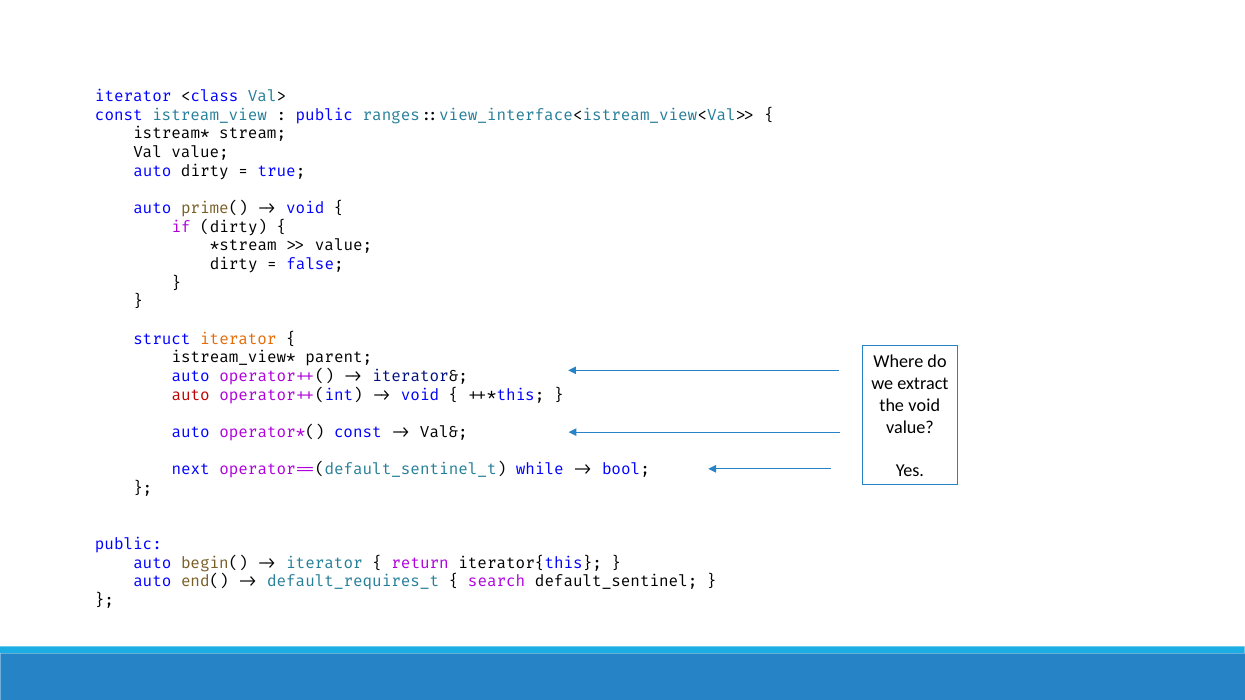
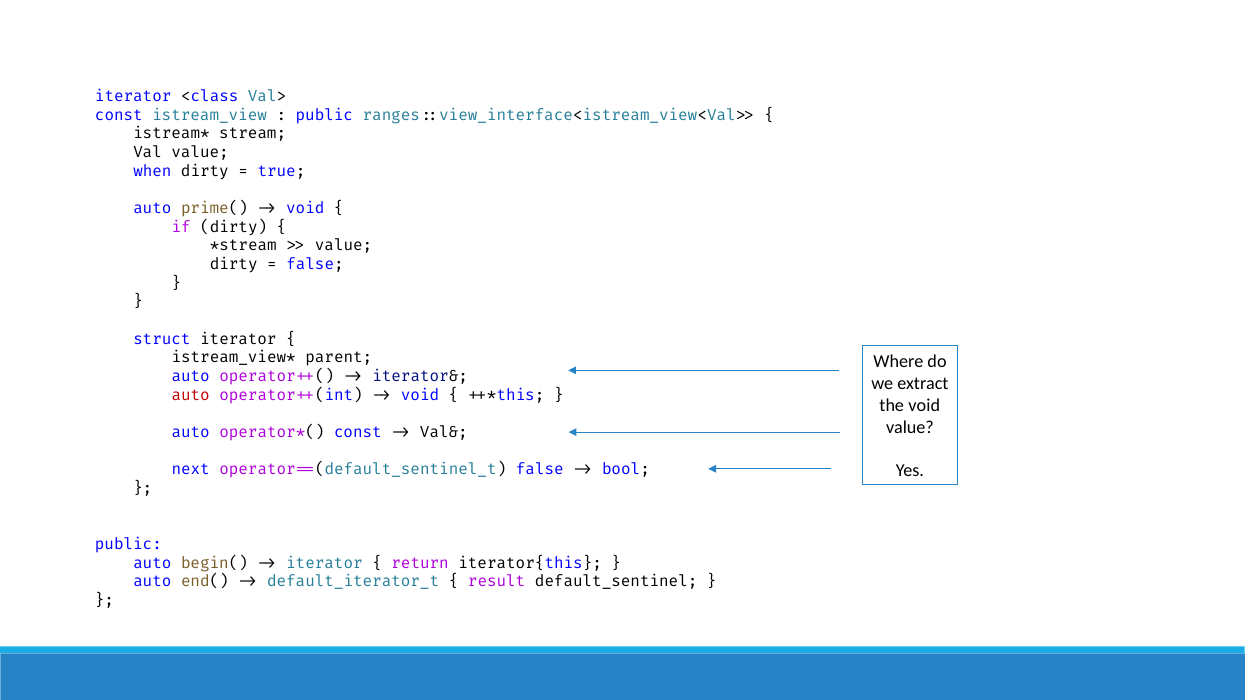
auto at (152, 171): auto -> when
iterator at (238, 339) colour: orange -> black
operator==(default_sentinel_t while: while -> false
default_requires_t: default_requires_t -> default_iterator_t
search: search -> result
